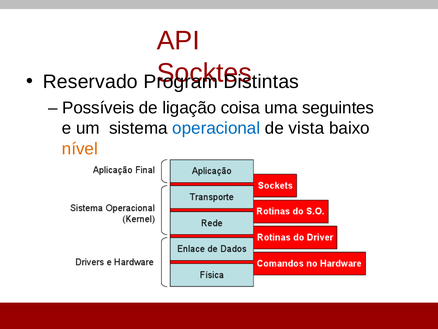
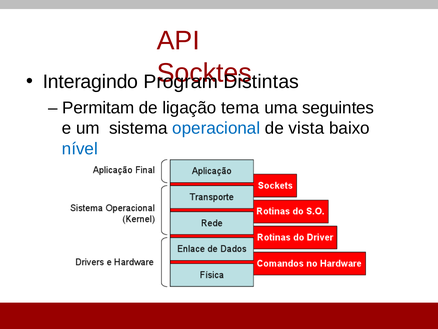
Reservado: Reservado -> Interagindo
Possíveis: Possíveis -> Permitam
coisa: coisa -> tema
nível colour: orange -> blue
